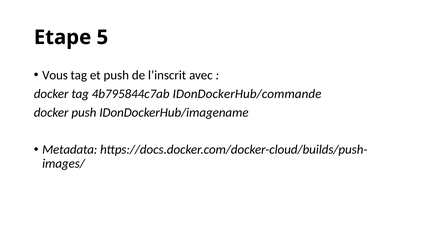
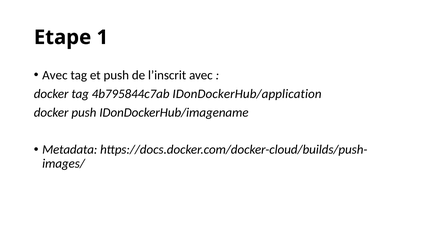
5: 5 -> 1
Vous at (55, 75): Vous -> Avec
IDonDockerHub/commande: IDonDockerHub/commande -> IDonDockerHub/application
